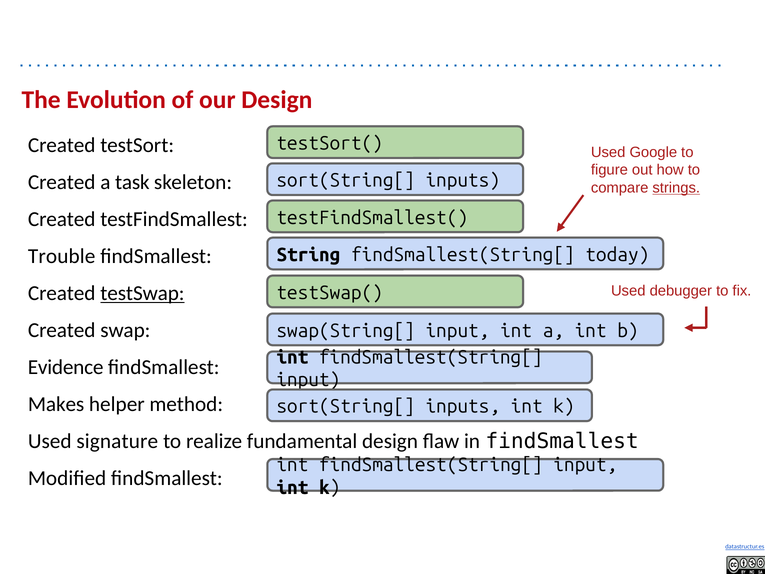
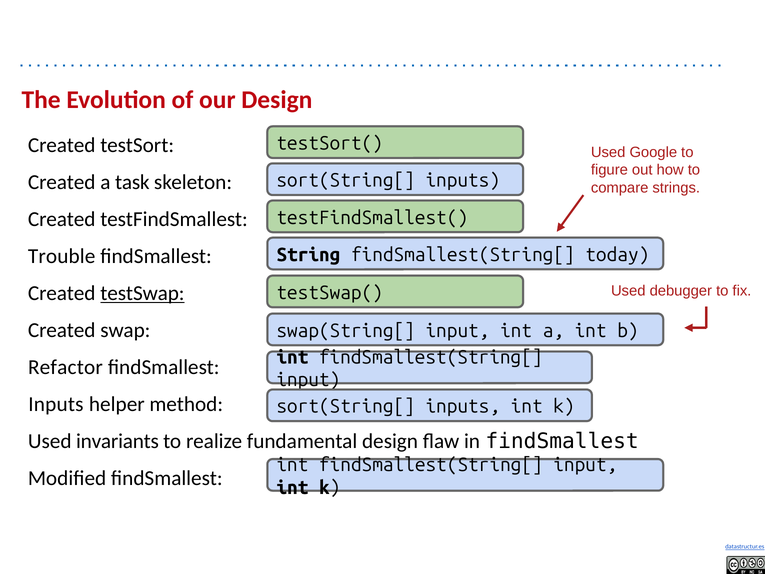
strings underline: present -> none
Evidence: Evidence -> Refactor
Makes at (56, 404): Makes -> Inputs
signature: signature -> invariants
